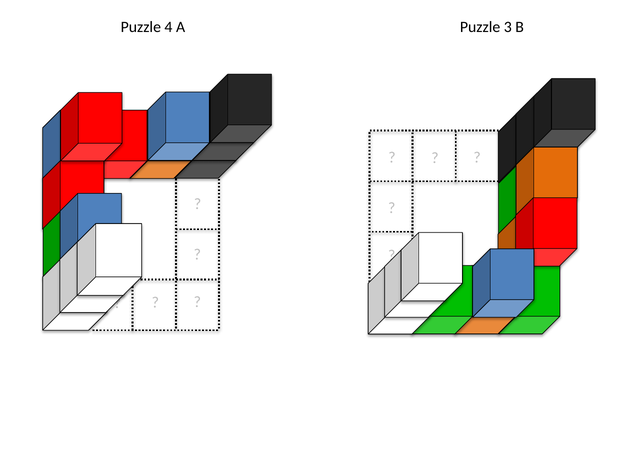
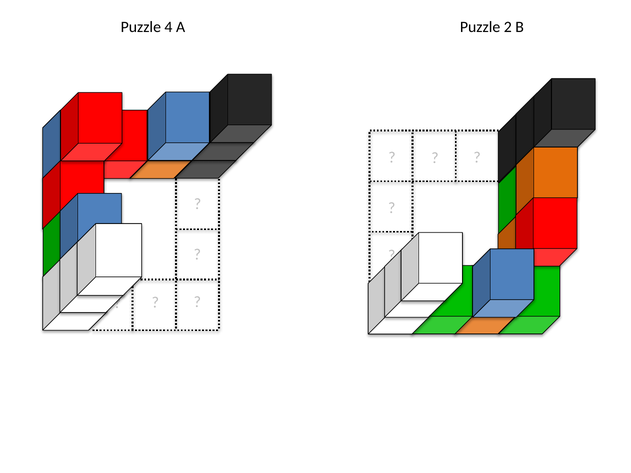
3: 3 -> 2
